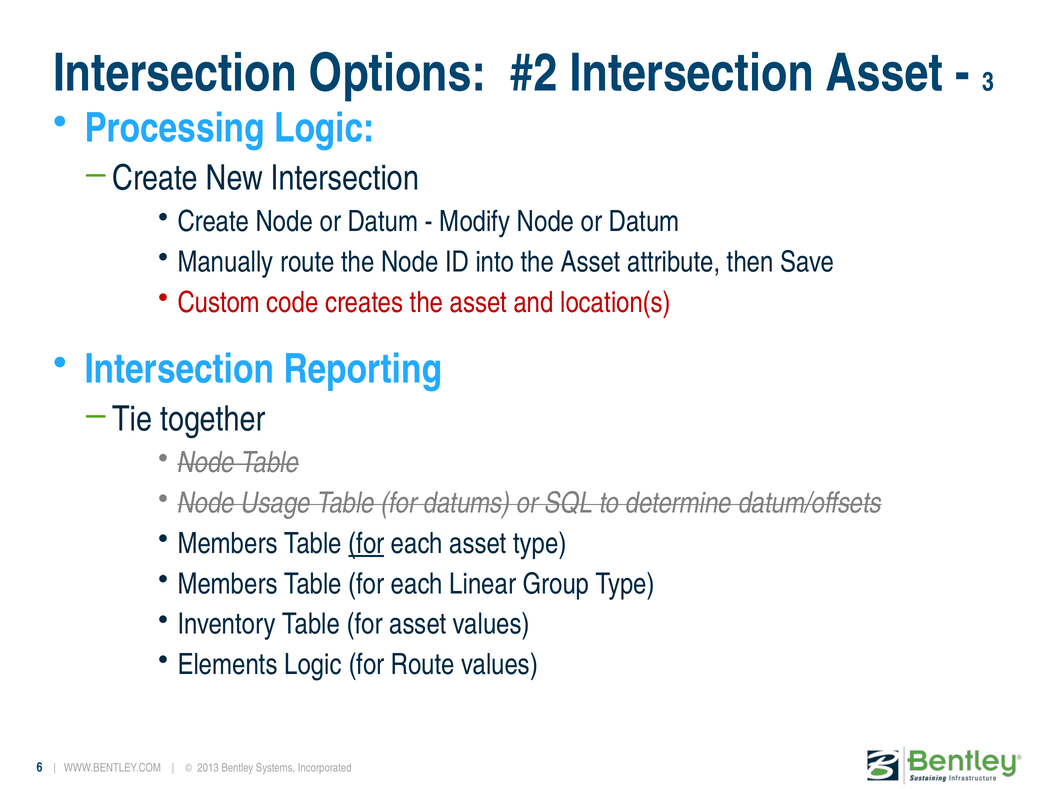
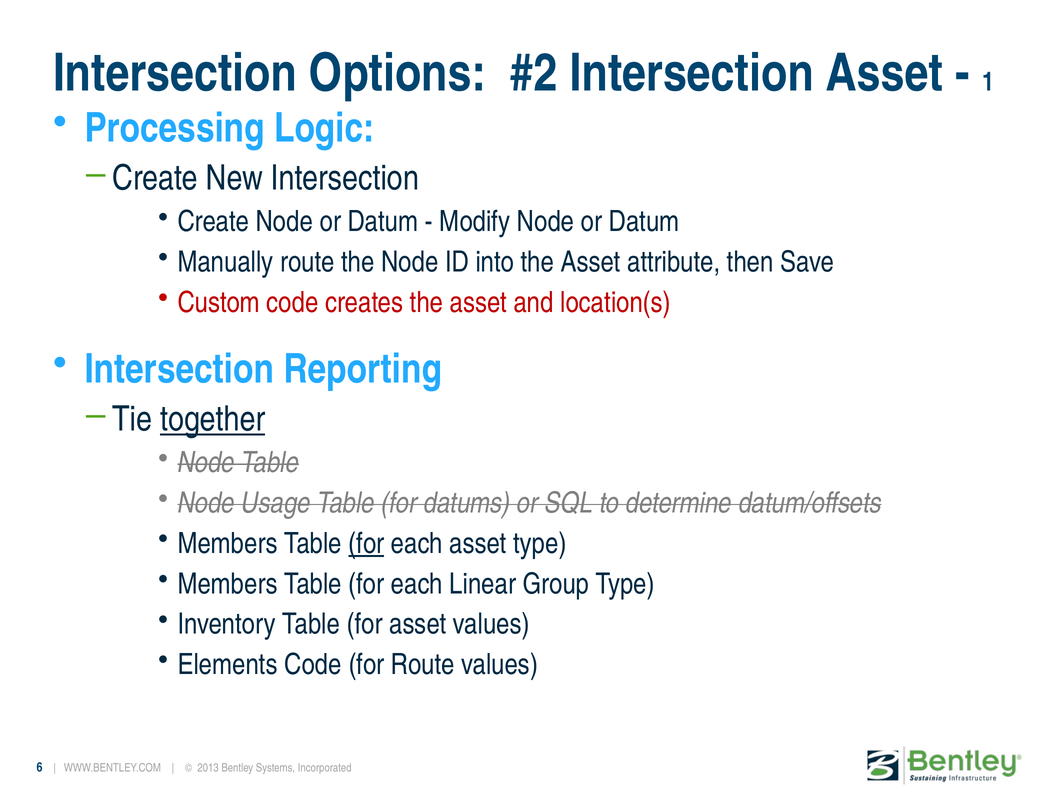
3: 3 -> 1
together underline: none -> present
Elements Logic: Logic -> Code
